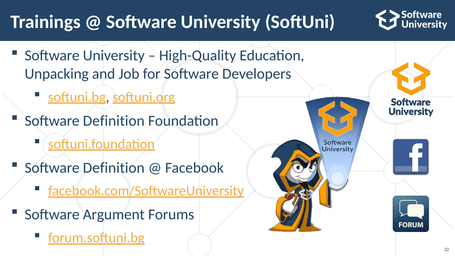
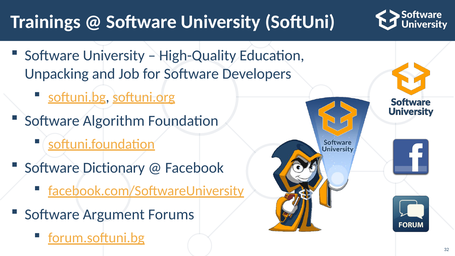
Definition at (114, 121): Definition -> Algorithm
Definition at (114, 168): Definition -> Dictionary
